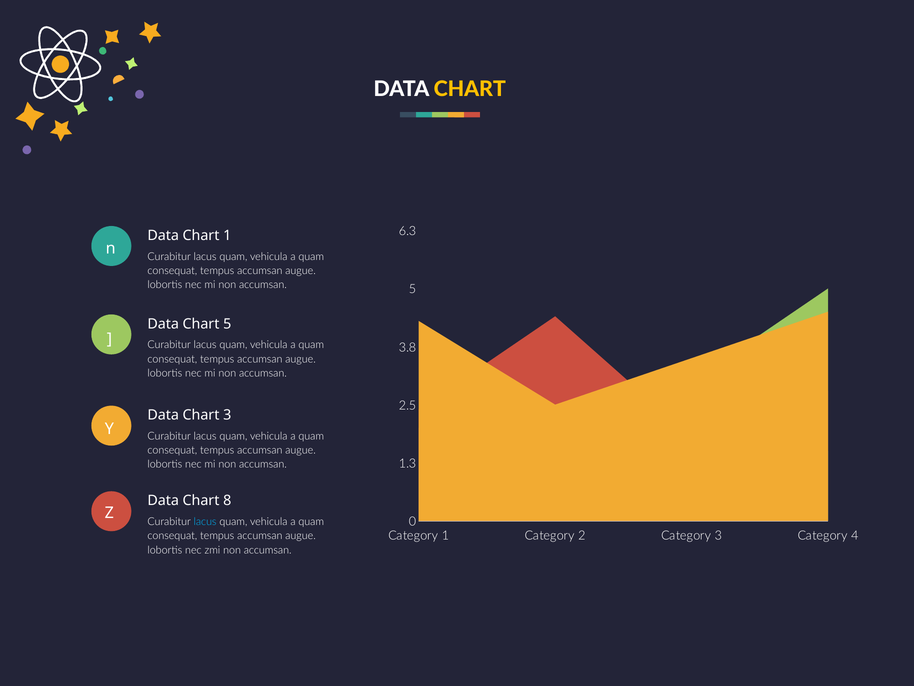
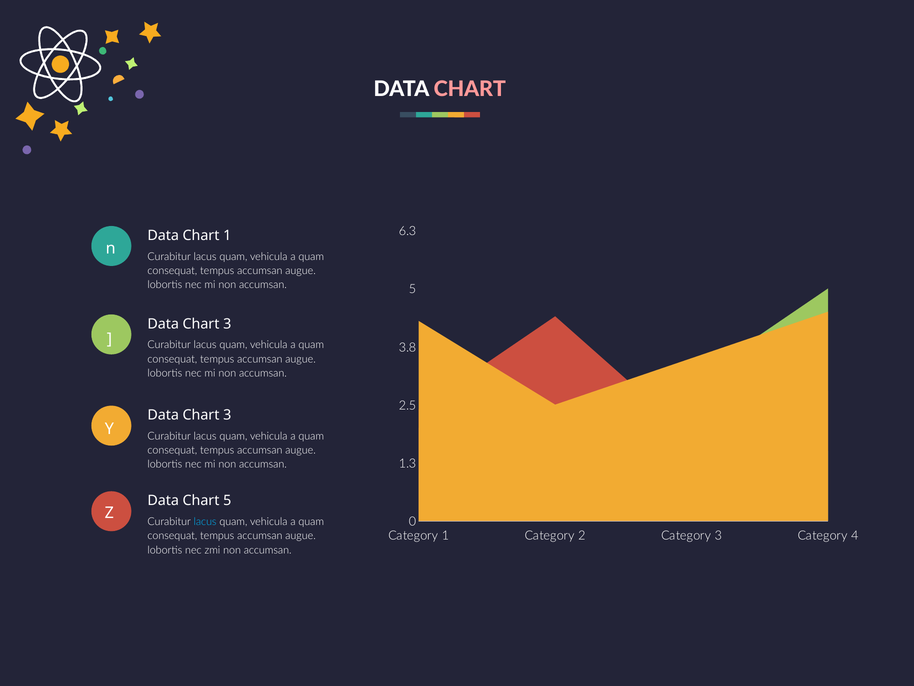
CHART at (470, 89) colour: yellow -> pink
5 at (227, 324): 5 -> 3
Chart 8: 8 -> 5
